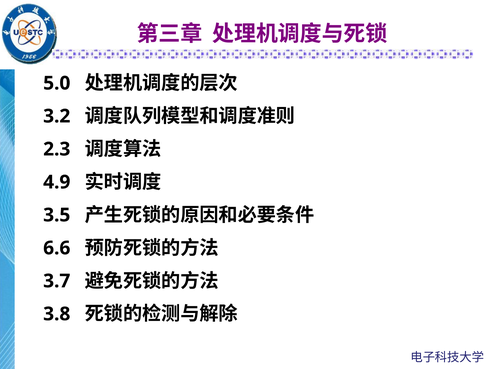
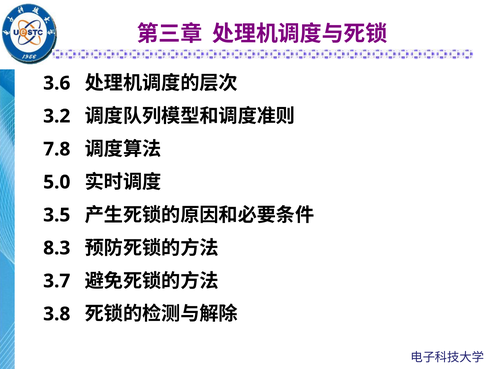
5.0: 5.0 -> 3.6
2.3: 2.3 -> 7.8
4.9: 4.9 -> 5.0
6.6: 6.6 -> 8.3
